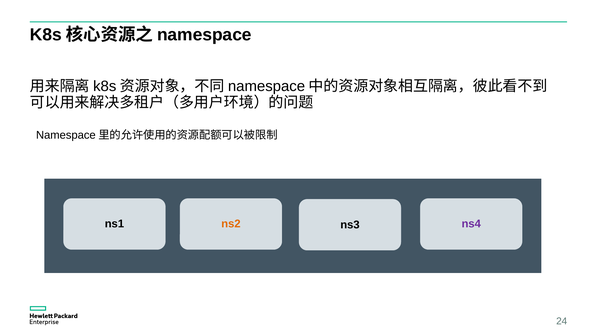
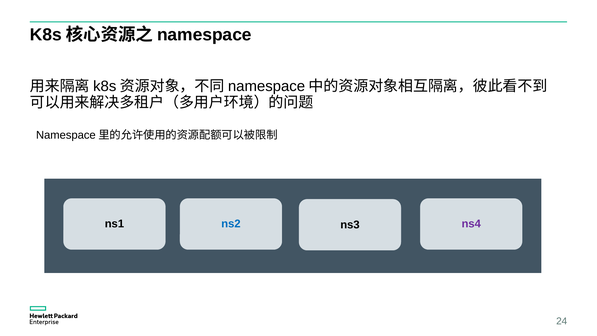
ns2 colour: orange -> blue
